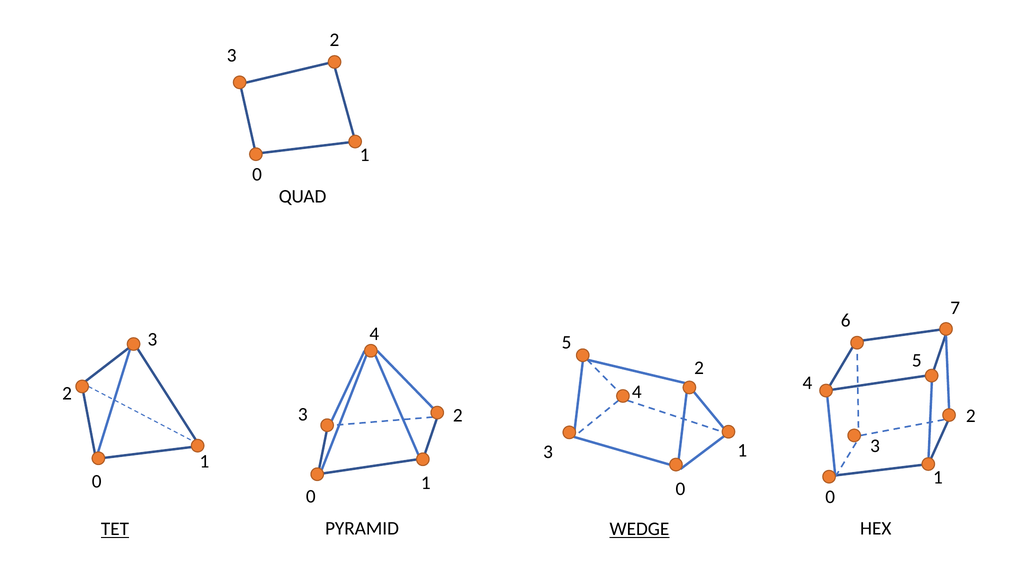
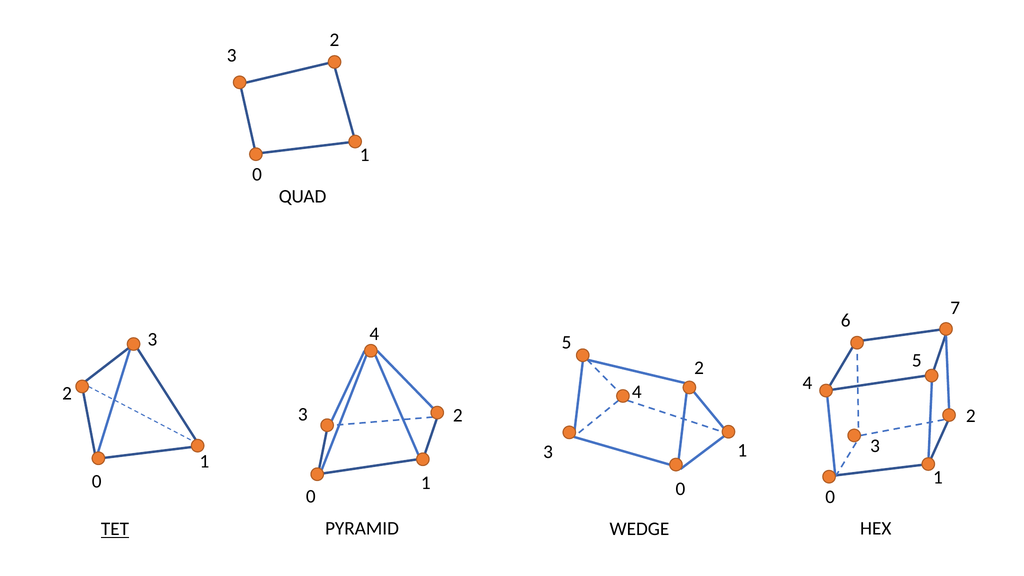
WEDGE underline: present -> none
